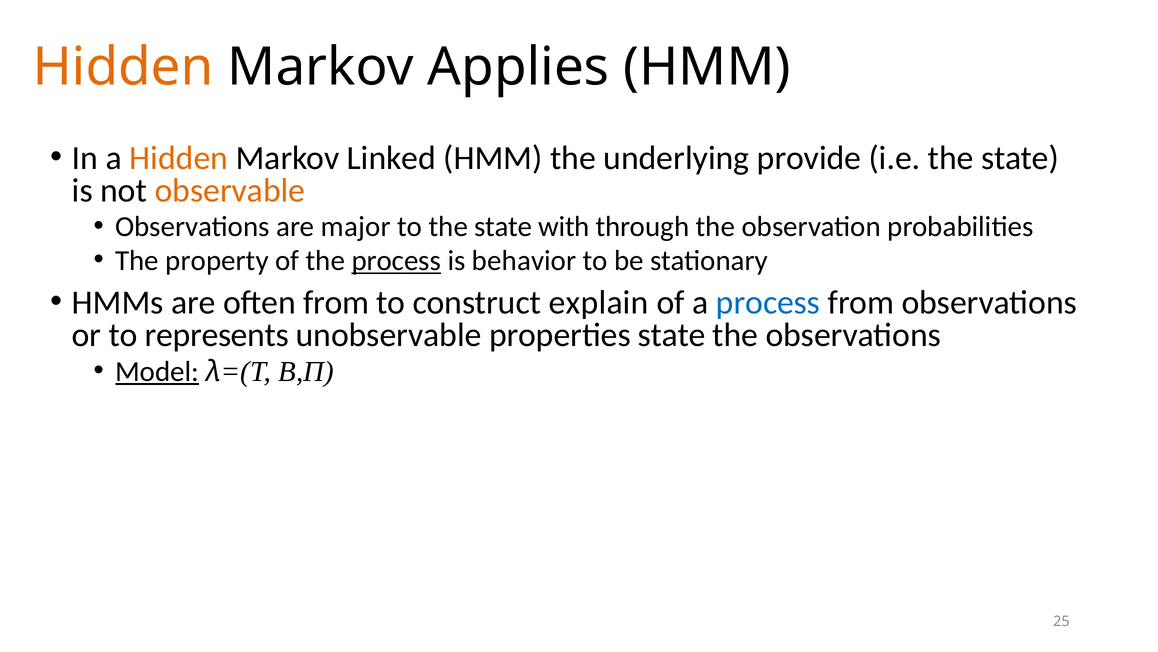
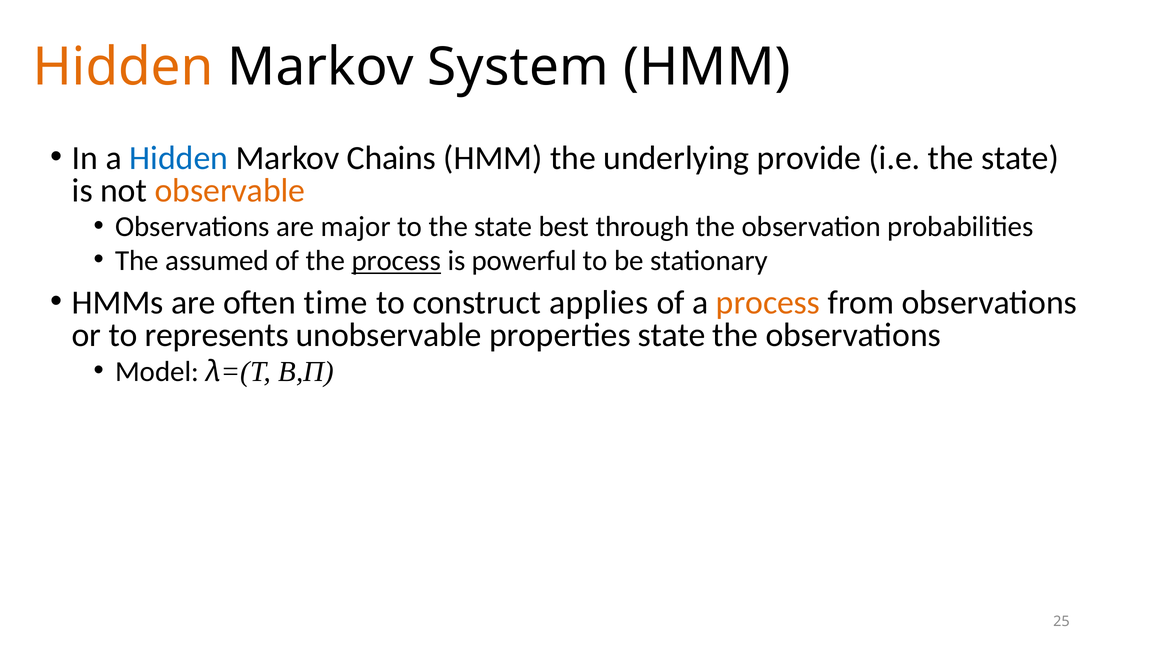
Applies: Applies -> System
Hidden at (179, 158) colour: orange -> blue
Linked: Linked -> Chains
with: with -> best
property: property -> assumed
behavior: behavior -> powerful
often from: from -> time
explain: explain -> applies
process at (768, 302) colour: blue -> orange
Model underline: present -> none
